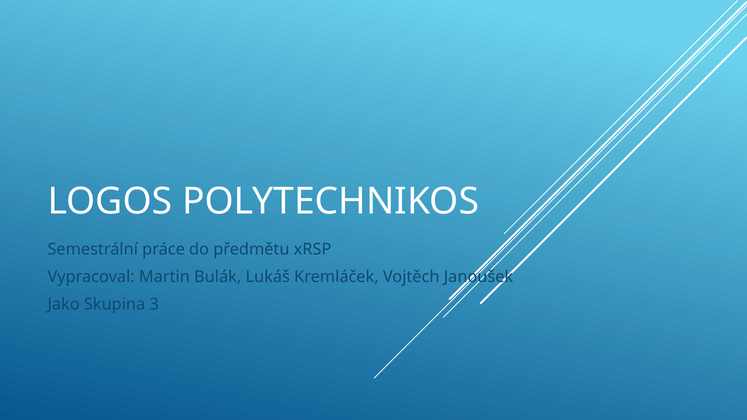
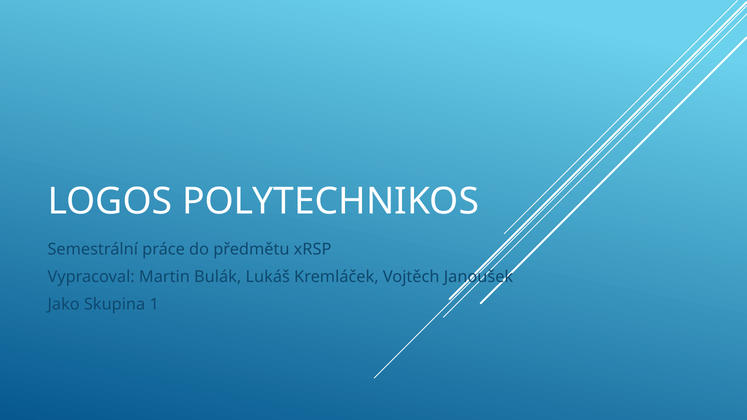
3: 3 -> 1
